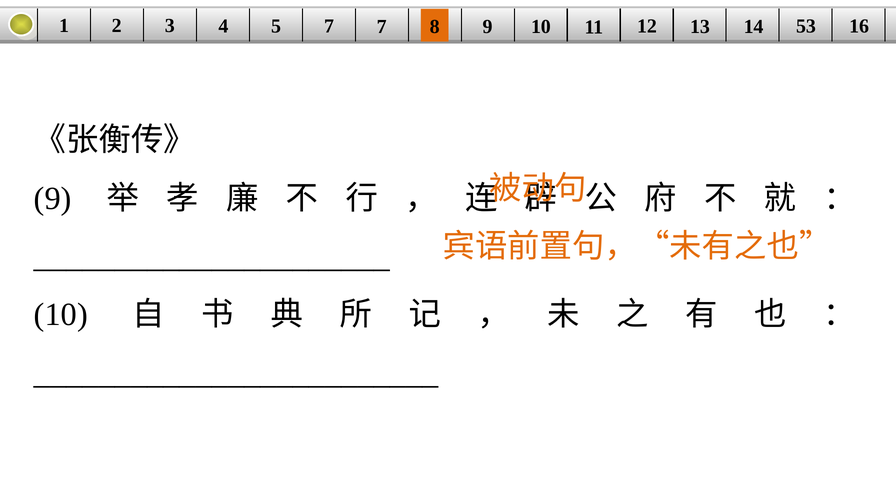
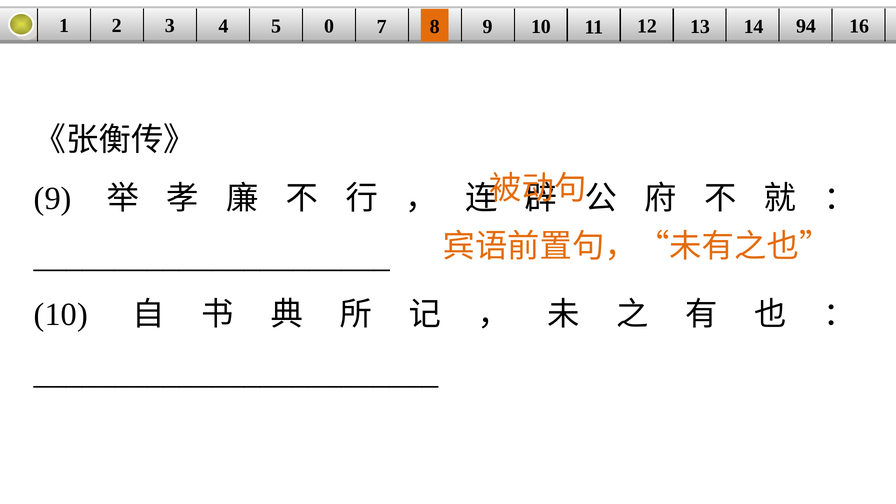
5 7: 7 -> 0
53: 53 -> 94
